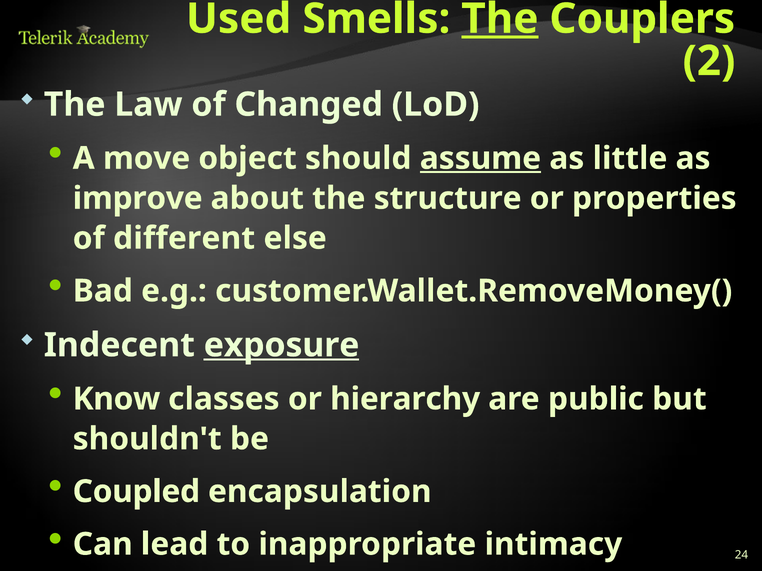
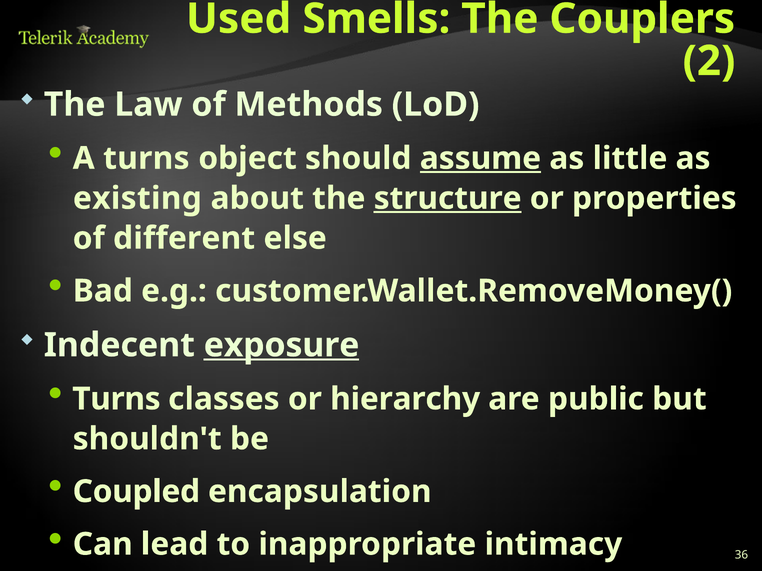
The at (500, 19) underline: present -> none
Changed: Changed -> Methods
A move: move -> turns
improve: improve -> existing
structure underline: none -> present
Know at (116, 399): Know -> Turns
24: 24 -> 36
